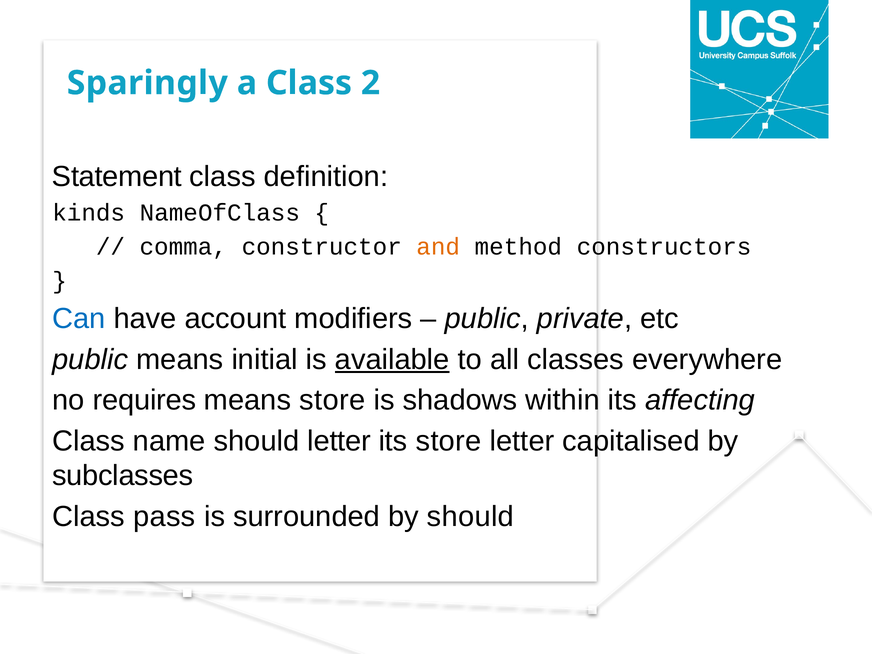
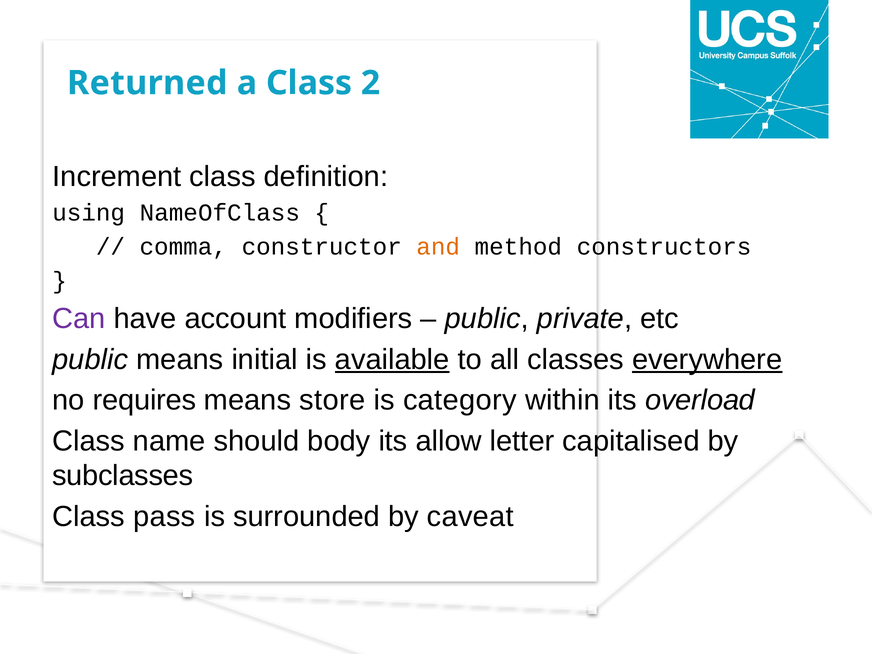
Sparingly: Sparingly -> Returned
Statement: Statement -> Increment
kinds: kinds -> using
Can colour: blue -> purple
everywhere underline: none -> present
shadows: shadows -> category
affecting: affecting -> overload
should letter: letter -> body
its store: store -> allow
by should: should -> caveat
